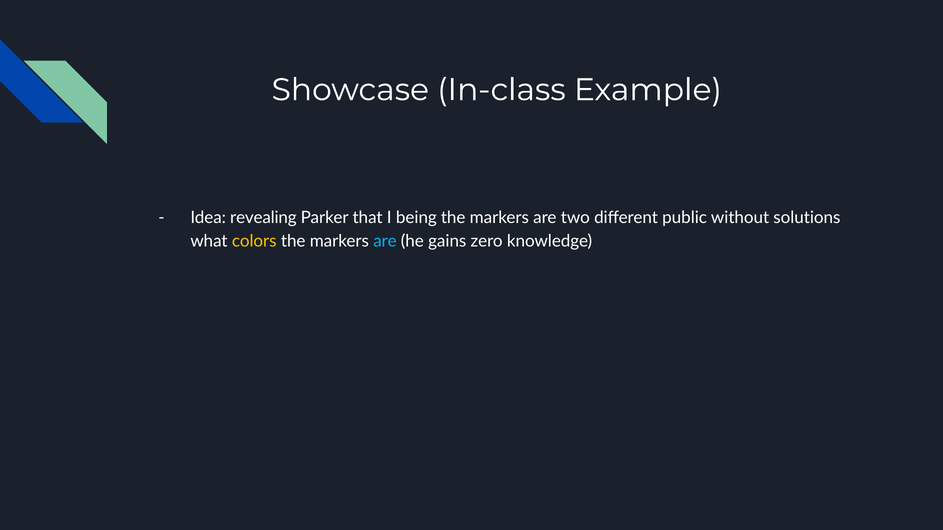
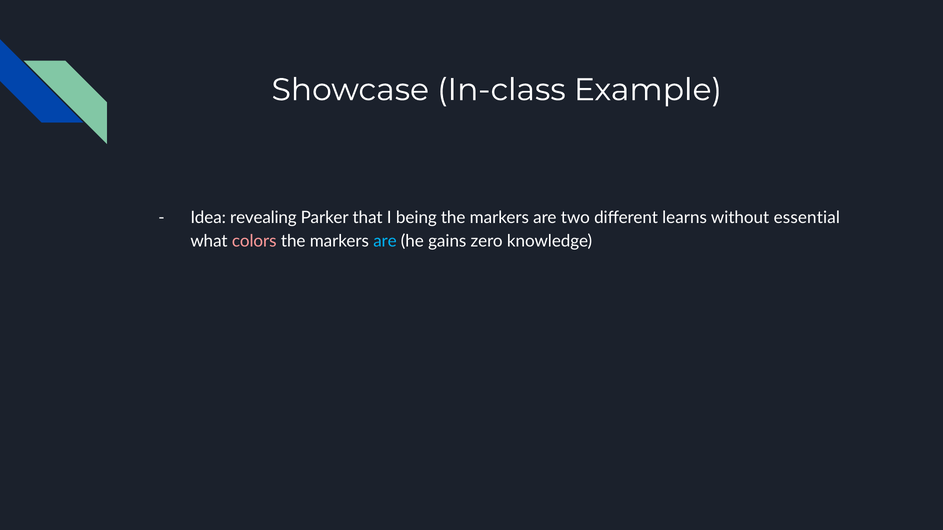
public: public -> learns
solutions: solutions -> essential
colors colour: yellow -> pink
